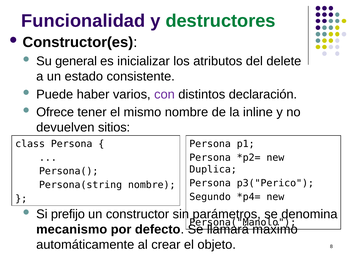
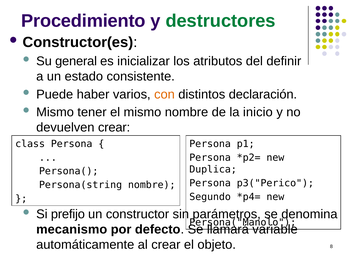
Funcionalidad: Funcionalidad -> Procedimiento
delete: delete -> definir
con colour: purple -> orange
Ofrece at (55, 112): Ofrece -> Mismo
inline: inline -> inicio
devuelven sitios: sitios -> crear
maximo: maximo -> variable
